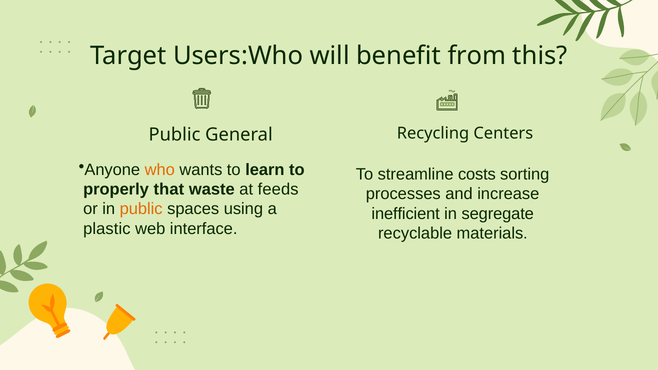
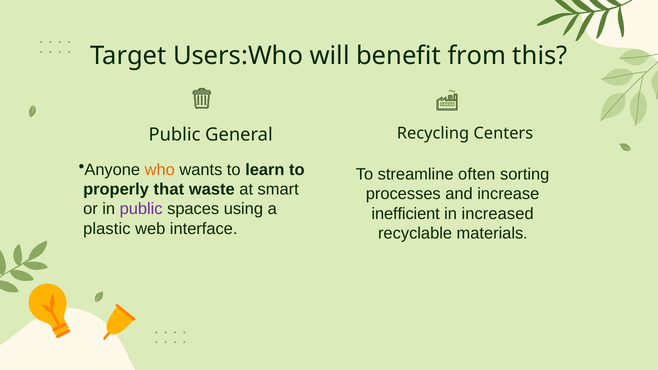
costs: costs -> often
feeds: feeds -> smart
public at (141, 209) colour: orange -> purple
segregate: segregate -> increased
